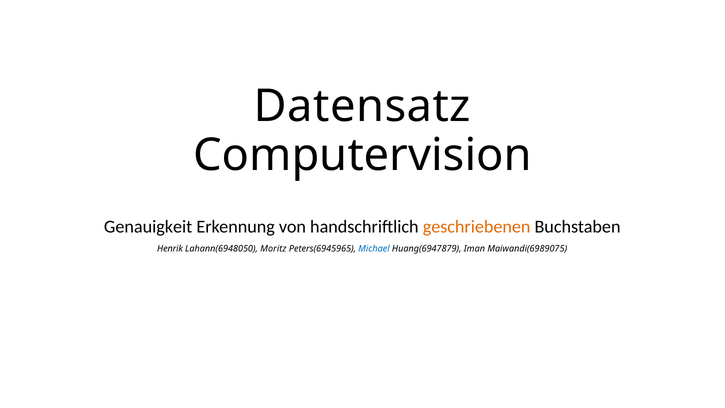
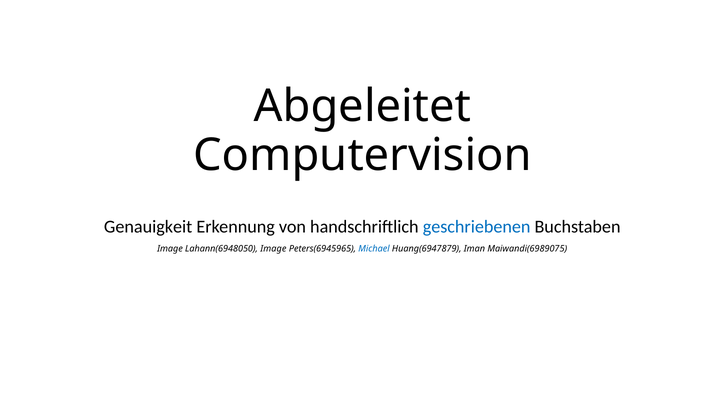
Datensatz: Datensatz -> Abgeleitet
geschriebenen colour: orange -> blue
Henrik at (170, 249): Henrik -> Image
Lahann(6948050 Moritz: Moritz -> Image
